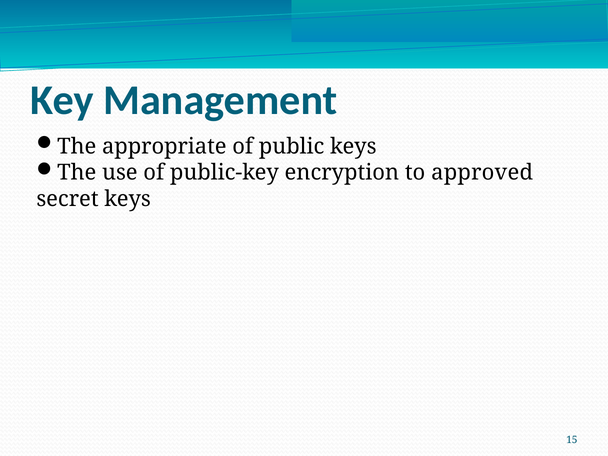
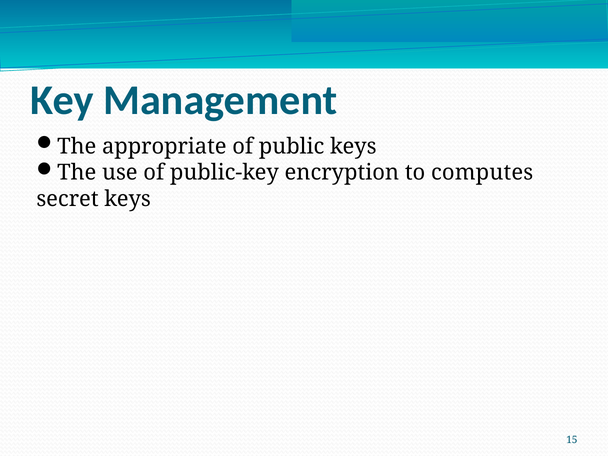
approved: approved -> computes
